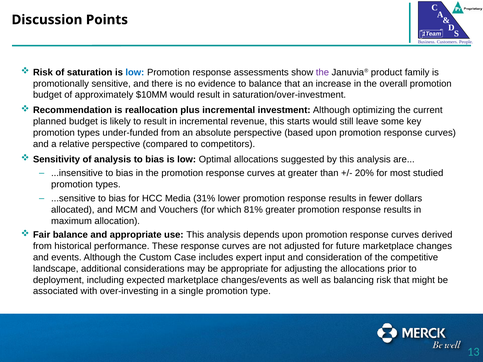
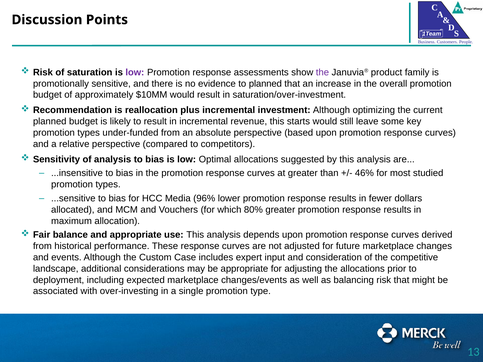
low at (135, 72) colour: blue -> purple
to balance: balance -> planned
20%: 20% -> 46%
31%: 31% -> 96%
81%: 81% -> 80%
